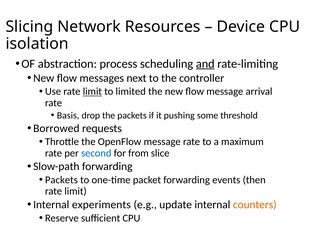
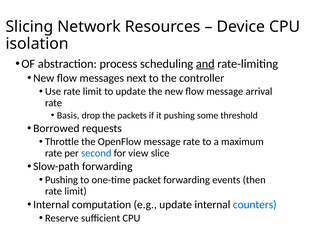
limit at (92, 92) underline: present -> none
to limited: limited -> update
from: from -> view
Packets at (61, 180): Packets -> Pushing
experiments: experiments -> computation
counters colour: orange -> blue
